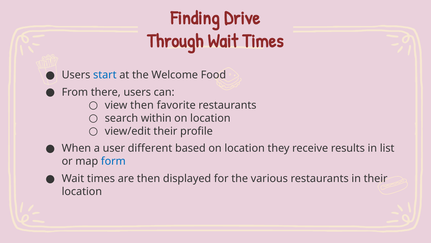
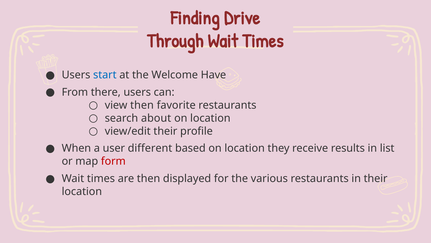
Food: Food -> Have
within: within -> about
form colour: blue -> red
